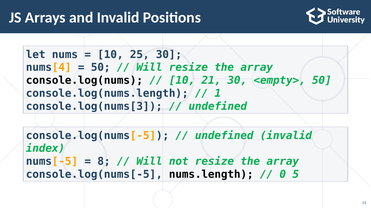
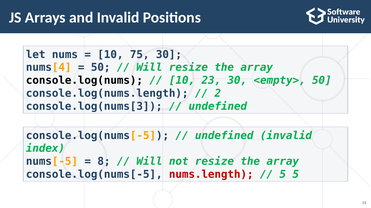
25: 25 -> 75
21: 21 -> 23
1: 1 -> 2
nums.length colour: black -> red
0 at (283, 175): 0 -> 5
